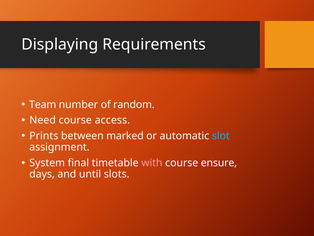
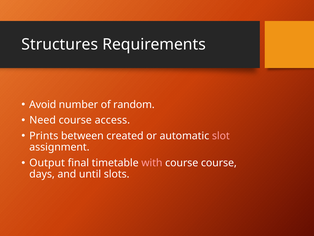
Displaying: Displaying -> Structures
Team: Team -> Avoid
marked: marked -> created
slot colour: light blue -> pink
System: System -> Output
course ensure: ensure -> course
